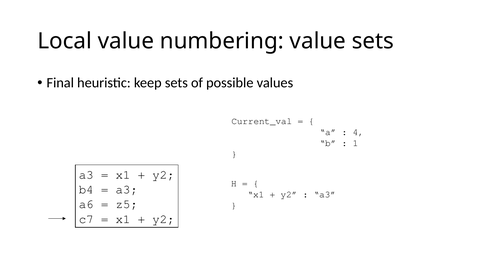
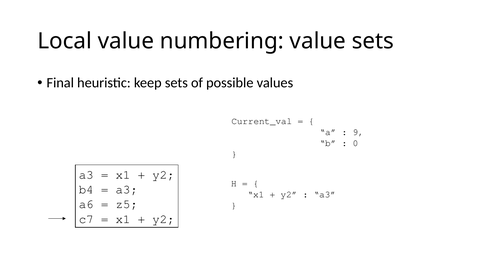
4: 4 -> 9
1: 1 -> 0
